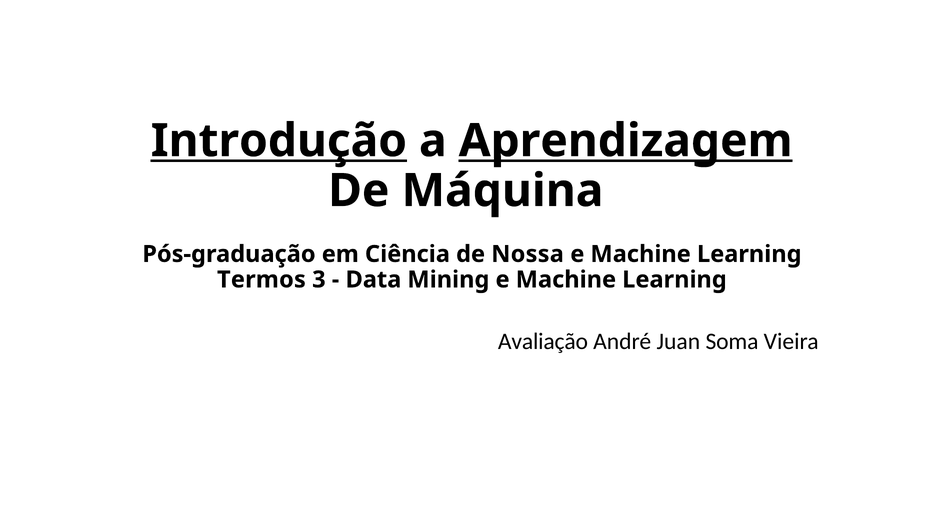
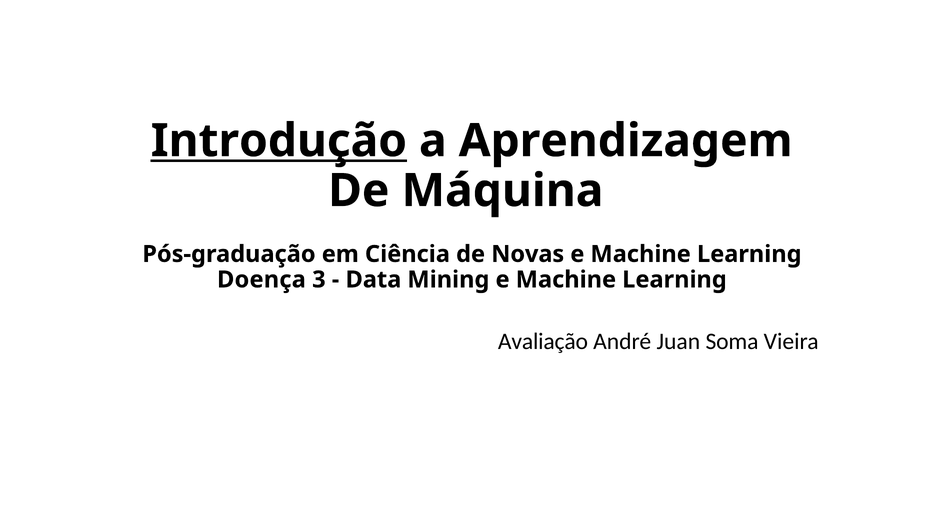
Aprendizagem underline: present -> none
Nossa: Nossa -> Novas
Termos: Termos -> Doença
